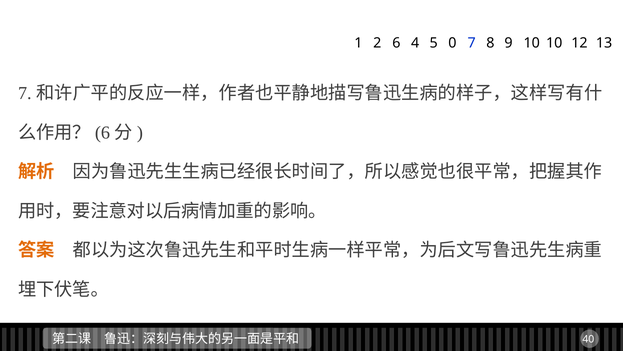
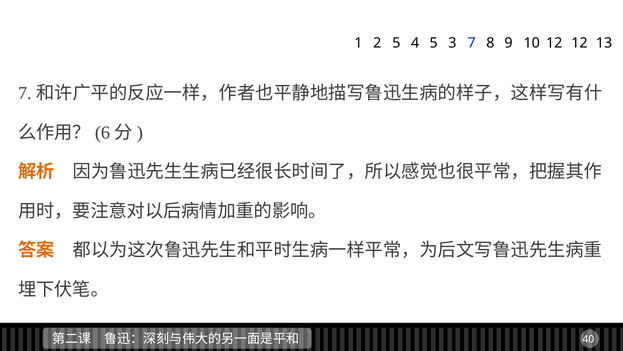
2 6: 6 -> 5
0: 0 -> 3
10 10: 10 -> 12
